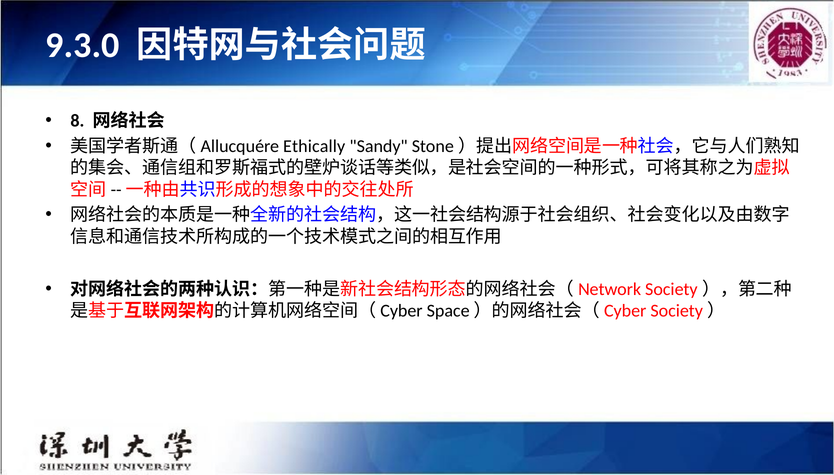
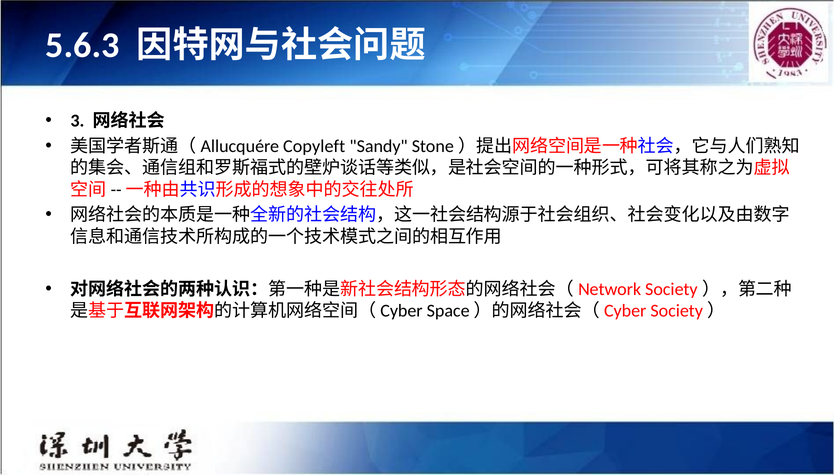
9.3.0: 9.3.0 -> 5.6.3
8: 8 -> 3
Ethically: Ethically -> Copyleft
